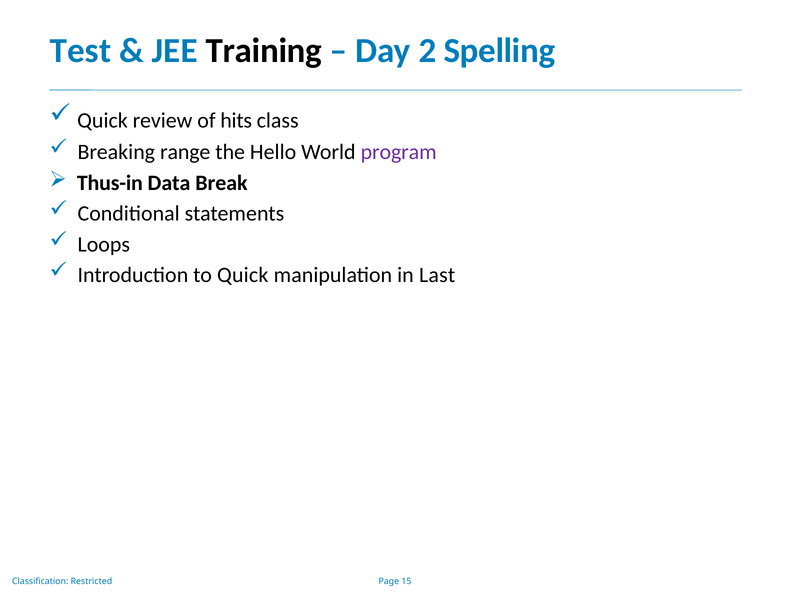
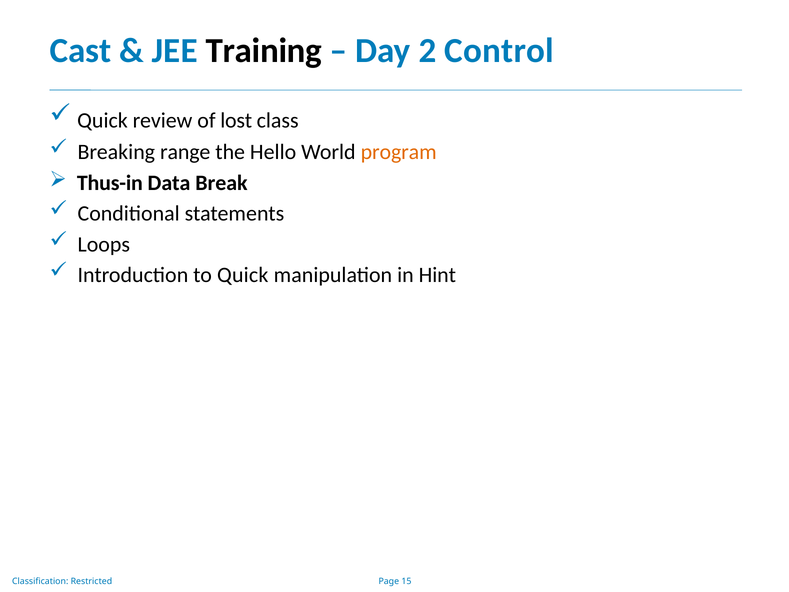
Test: Test -> Cast
Spelling: Spelling -> Control
hits: hits -> lost
program colour: purple -> orange
Last: Last -> Hint
